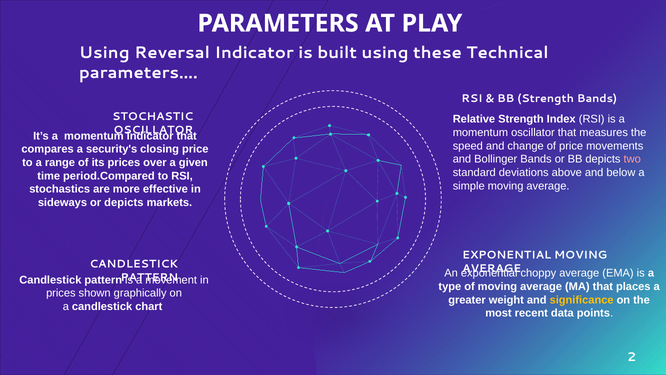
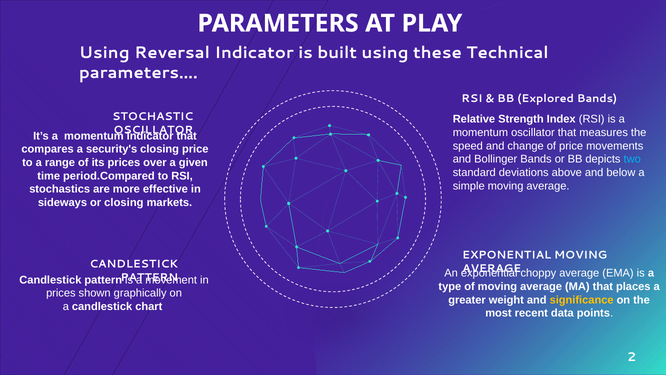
BB Strength: Strength -> Explored
two colour: pink -> light blue
or depicts: depicts -> closing
